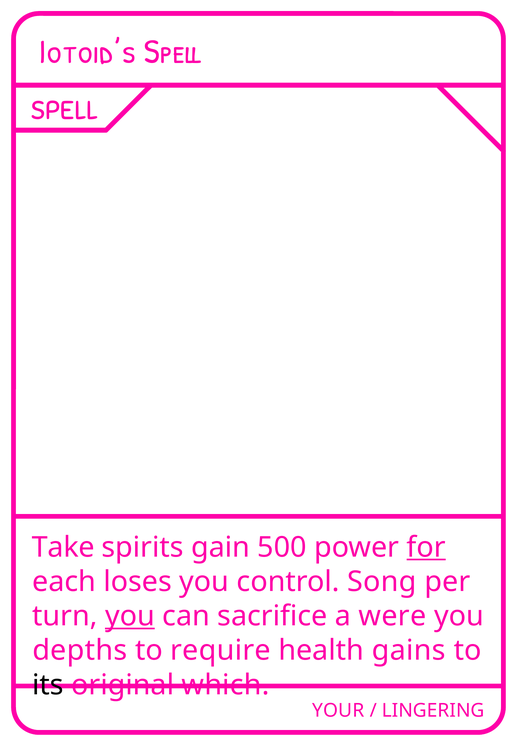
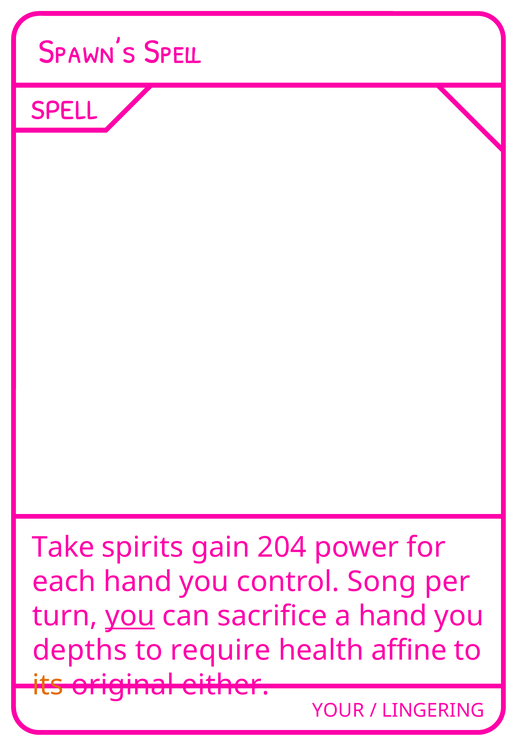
Iotoid’s: Iotoid’s -> Spawn’s
500: 500 -> 204
for underline: present -> none
each loses: loses -> hand
a were: were -> hand
gains: gains -> affine
its colour: black -> orange
which: which -> either
